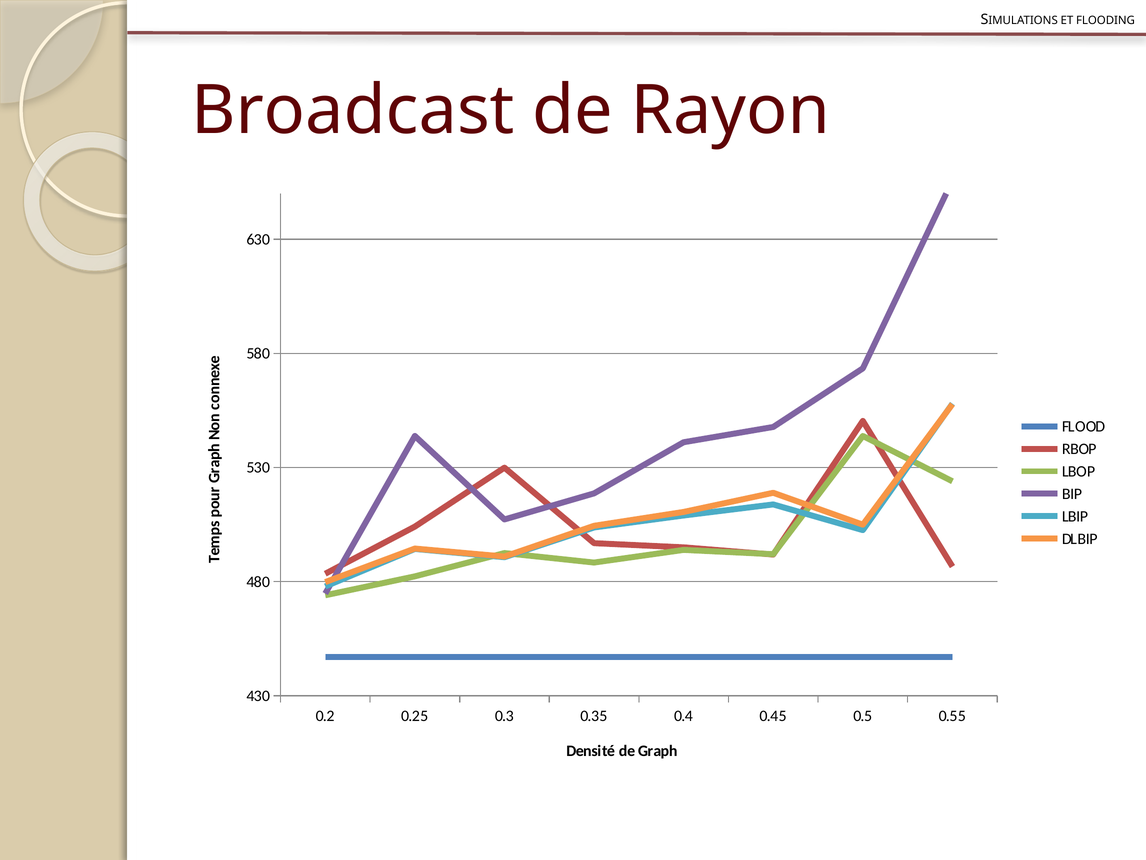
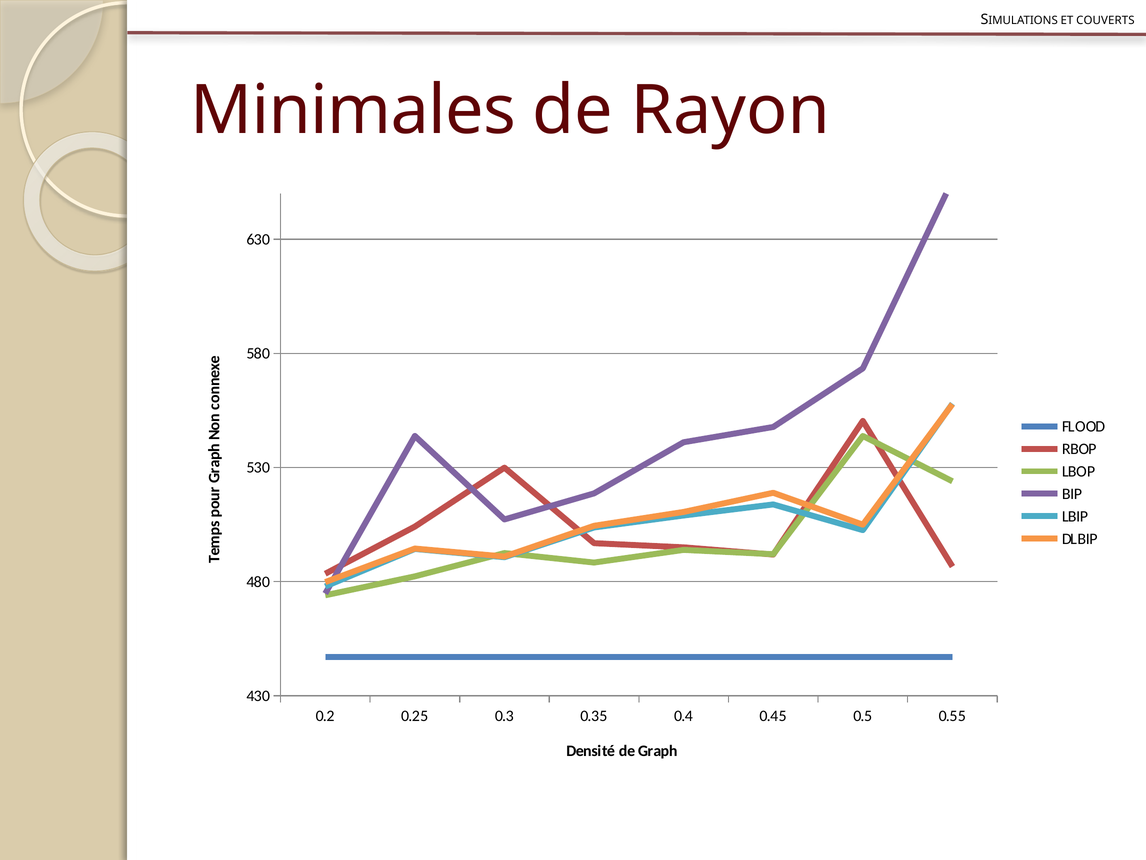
FLOODING: FLOODING -> COUVERTS
Broadcast: Broadcast -> Minimales
